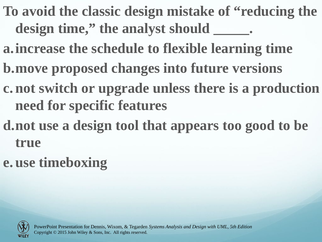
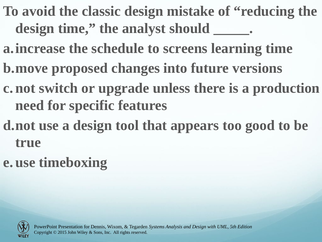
flexible: flexible -> screens
